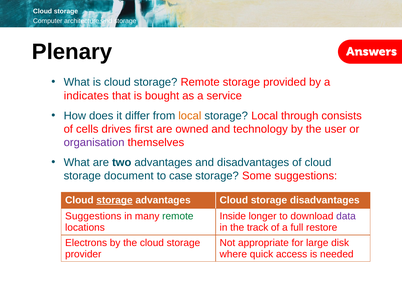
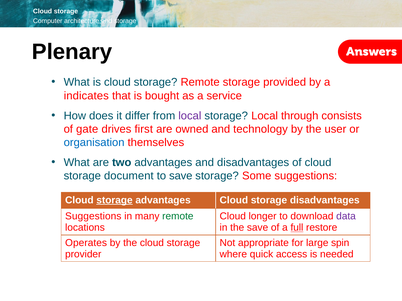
local at (190, 116) colour: orange -> purple
cells: cells -> gate
organisation colour: purple -> blue
to case: case -> save
Inside at (233, 217): Inside -> Cloud
the track: track -> save
full underline: none -> present
Electrons: Electrons -> Operates
disk: disk -> spin
